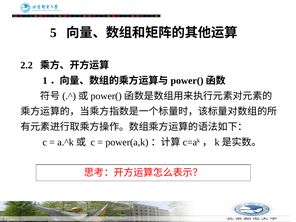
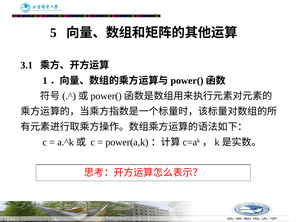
2.2: 2.2 -> 3.1
